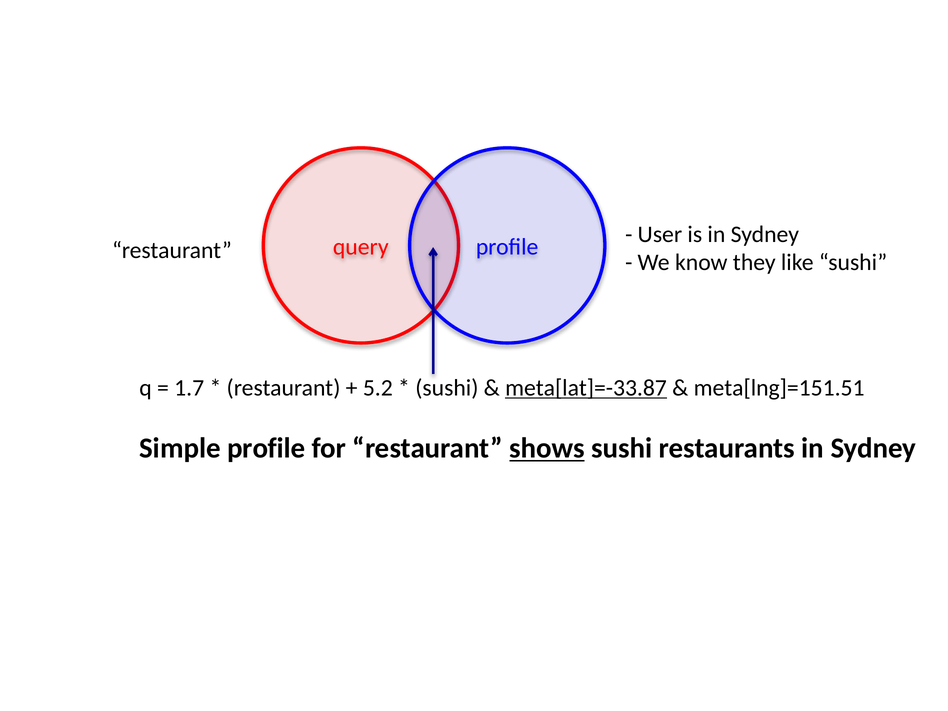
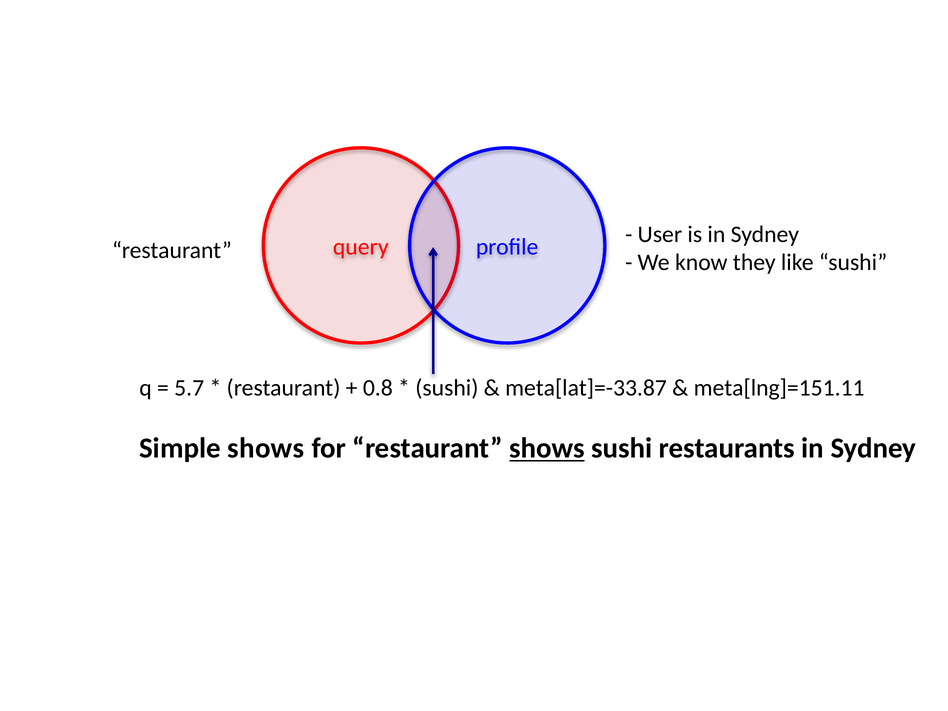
1.7: 1.7 -> 5.7
5.2: 5.2 -> 0.8
meta[lat]=-33.87 underline: present -> none
meta[lng]=151.51: meta[lng]=151.51 -> meta[lng]=151.11
Simple profile: profile -> shows
